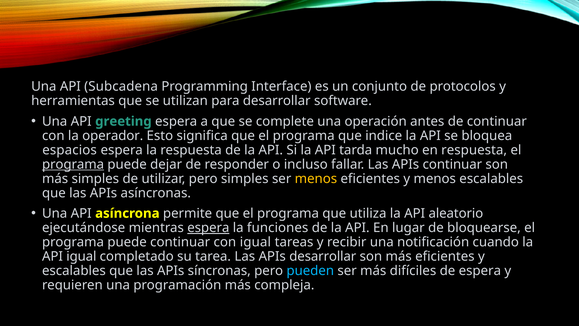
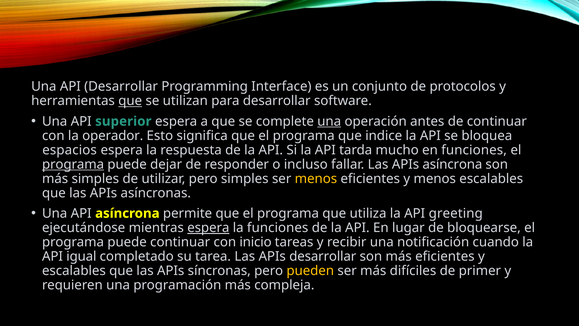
API Subcadena: Subcadena -> Desarrollar
que at (130, 101) underline: none -> present
greeting: greeting -> superior
una at (329, 121) underline: none -> present
en respuesta: respuesta -> funciones
APIs continuar: continuar -> asíncrona
aleatorio: aleatorio -> greeting
con igual: igual -> inicio
pueden colour: light blue -> yellow
de espera: espera -> primer
